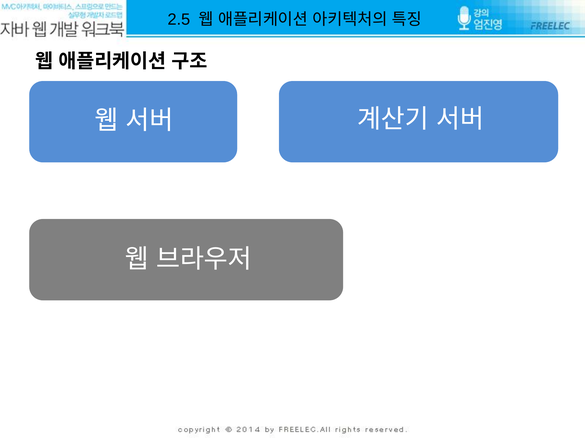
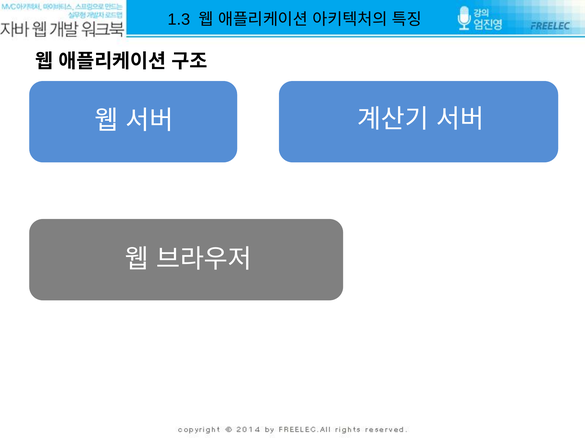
2.5: 2.5 -> 1.3
